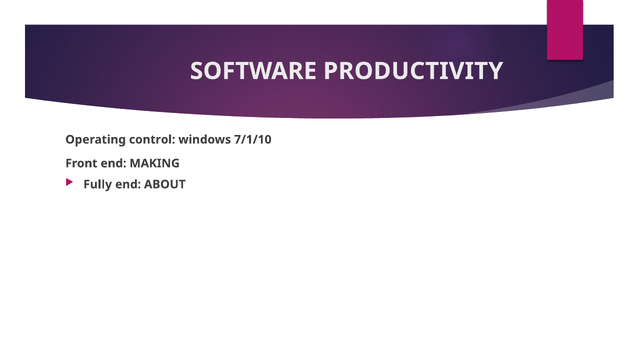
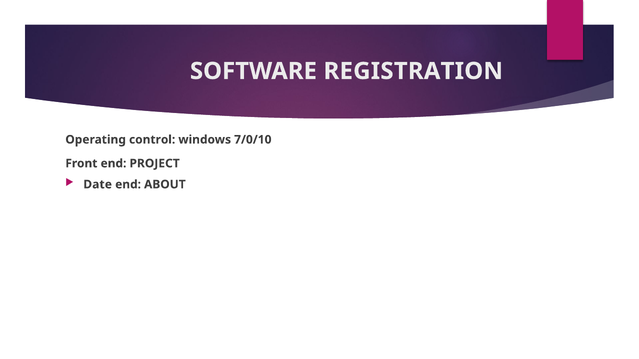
PRODUCTIVITY: PRODUCTIVITY -> REGISTRATION
7/1/10: 7/1/10 -> 7/0/10
MAKING: MAKING -> PROJECT
Fully: Fully -> Date
